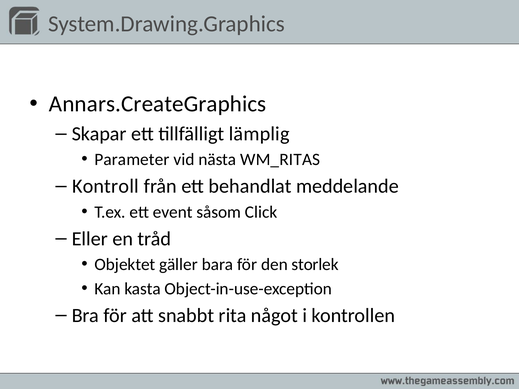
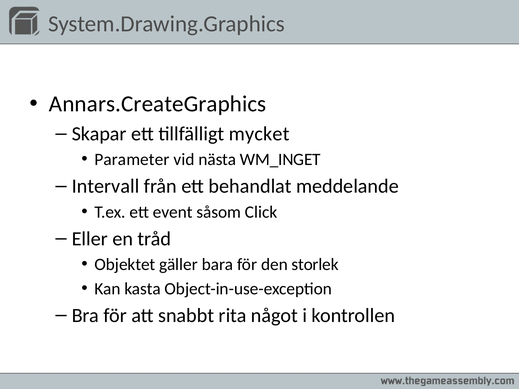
lämplig: lämplig -> mycket
WM_RITAS: WM_RITAS -> WM_INGET
Kontroll: Kontroll -> Intervall
